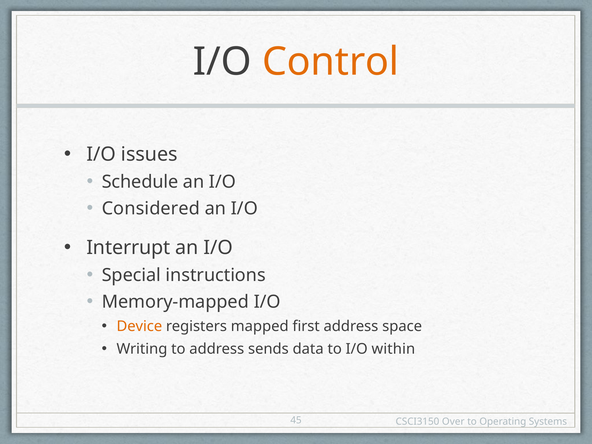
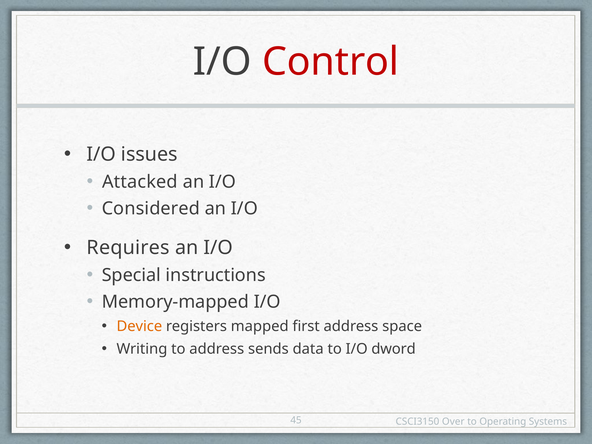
Control colour: orange -> red
Schedule: Schedule -> Attacked
Interrupt: Interrupt -> Requires
within: within -> dword
